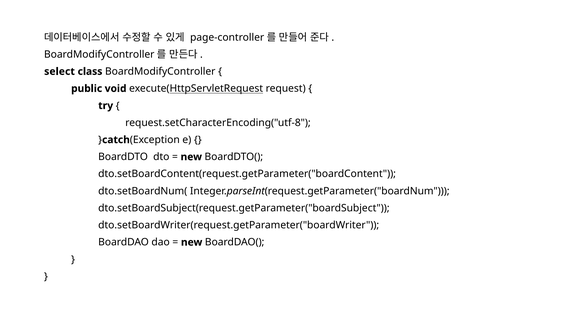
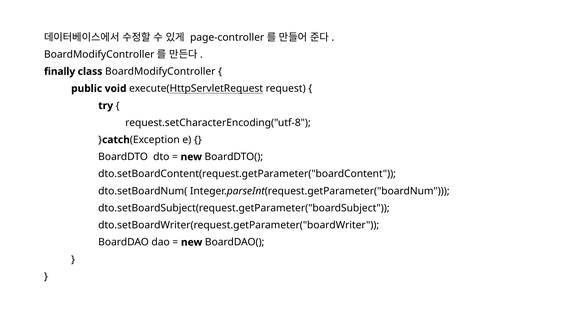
select: select -> finally
